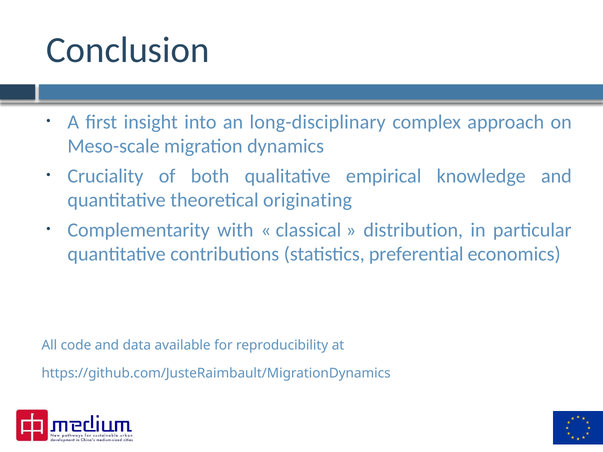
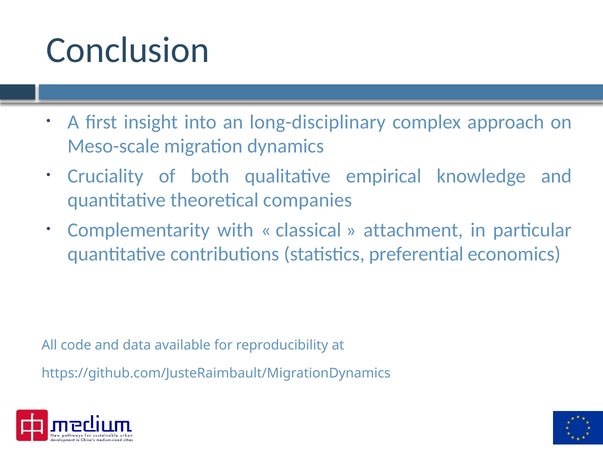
originating: originating -> companies
distribution: distribution -> attachment
